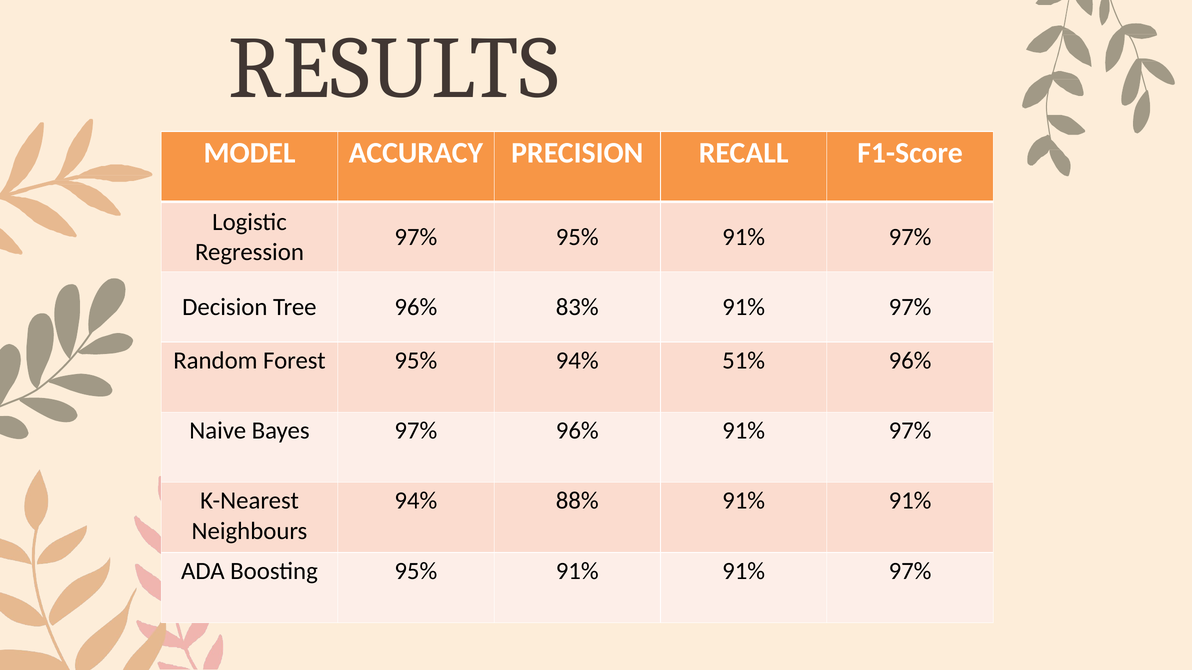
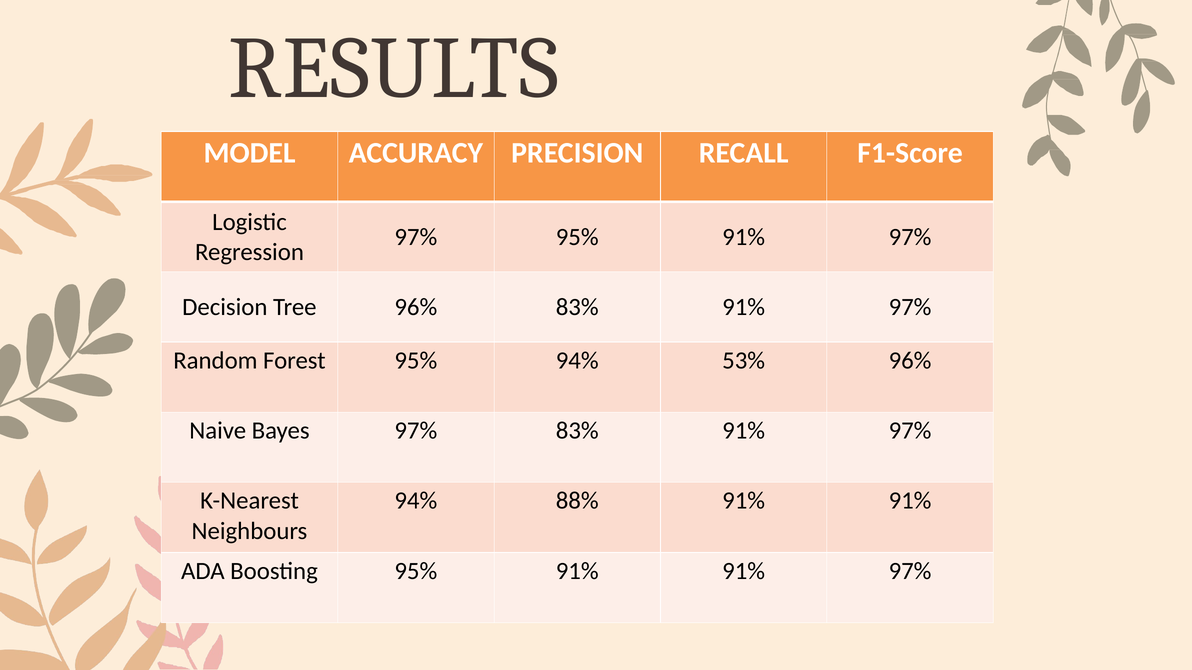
51%: 51% -> 53%
97% 96%: 96% -> 83%
